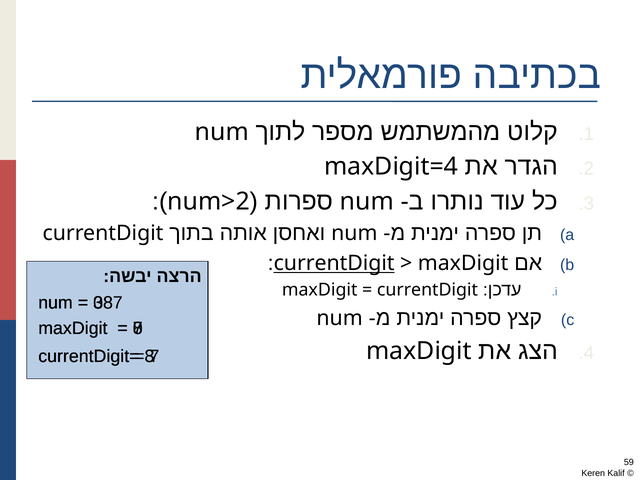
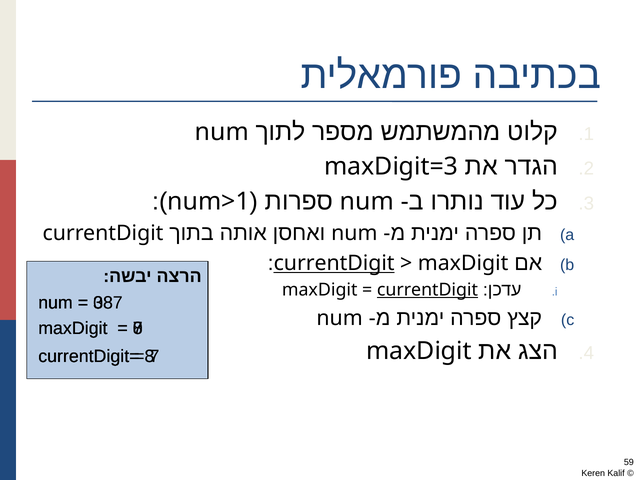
maxDigit=4: maxDigit=4 -> maxDigit=3
num>2: num>2 -> num>1
currentDigit at (427, 290) underline: none -> present
